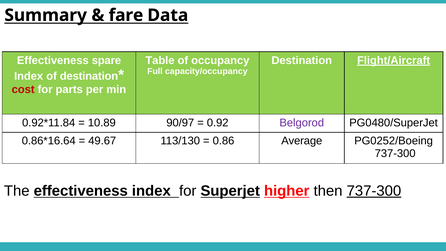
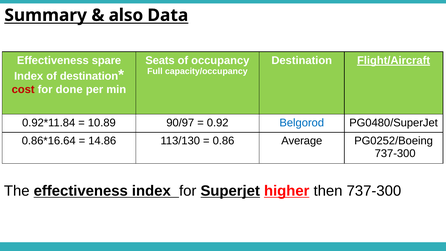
fare: fare -> also
Table: Table -> Seats
parts: parts -> done
Belgorod colour: purple -> blue
49.67: 49.67 -> 14.86
737-300 at (374, 191) underline: present -> none
